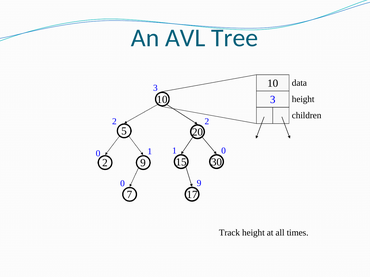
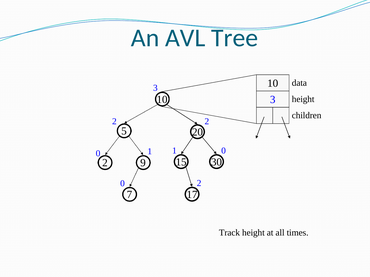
0 9: 9 -> 2
